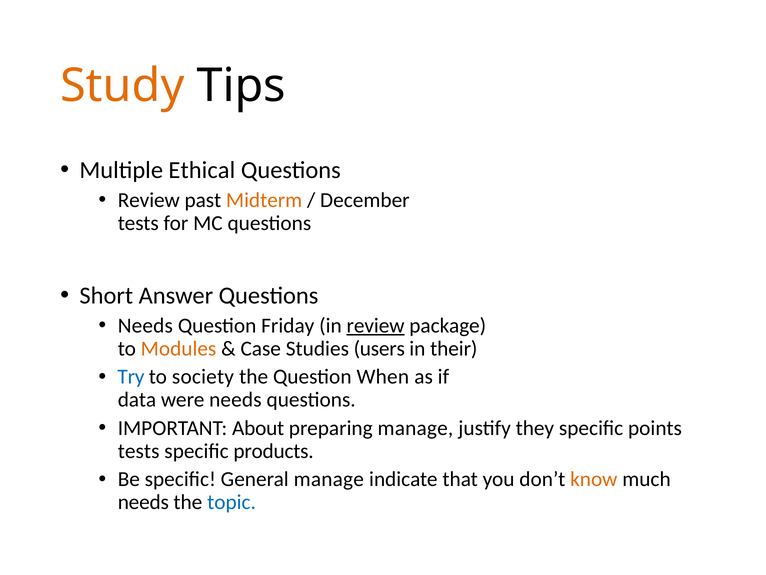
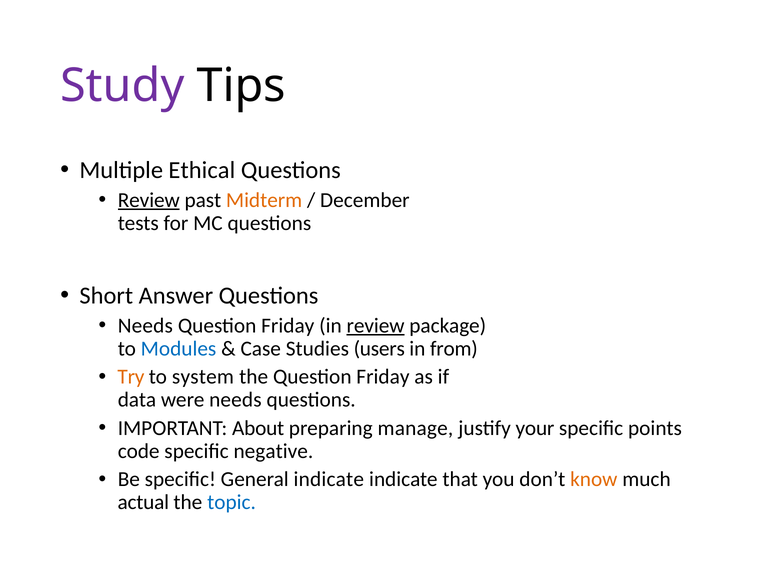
Study colour: orange -> purple
Review at (149, 200) underline: none -> present
Modules colour: orange -> blue
their: their -> from
Try colour: blue -> orange
society: society -> system
the Question When: When -> Friday
they: they -> your
tests at (139, 451): tests -> code
products: products -> negative
General manage: manage -> indicate
needs at (143, 502): needs -> actual
